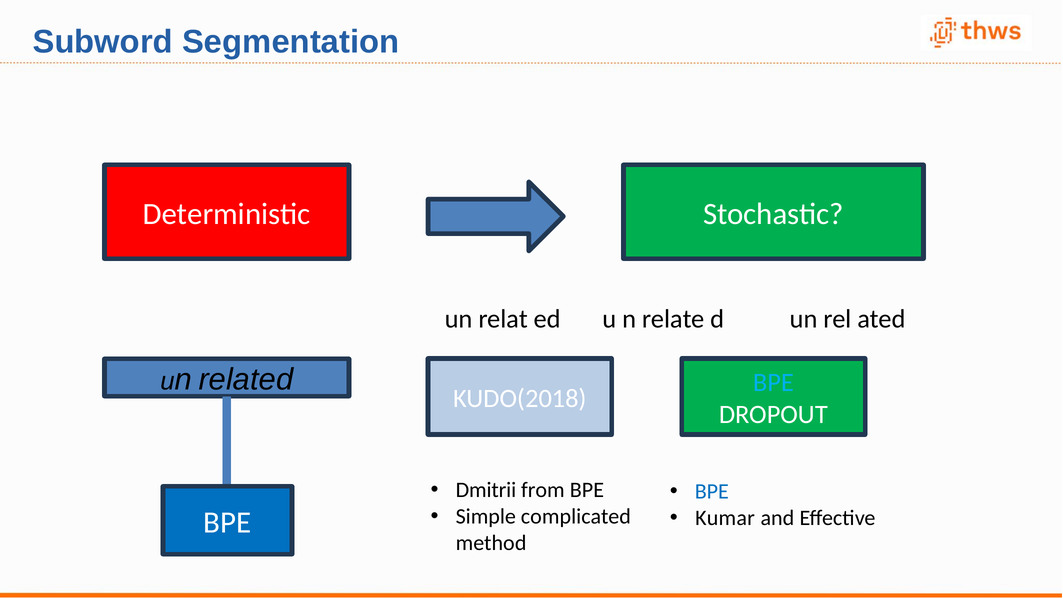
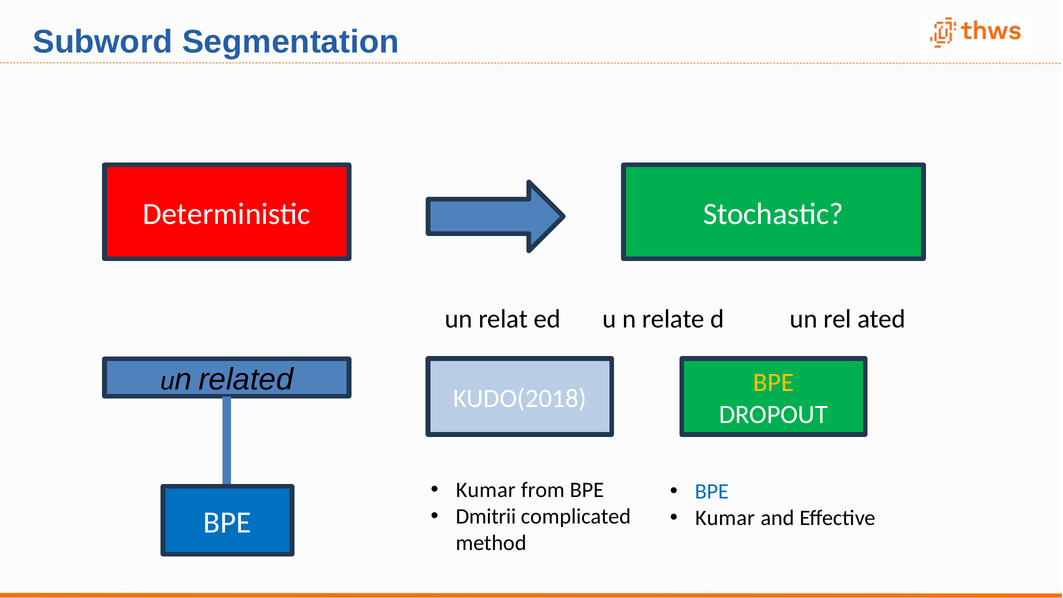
BPE at (773, 383) colour: light blue -> yellow
Dmitrii at (486, 490): Dmitrii -> Kumar
Simple: Simple -> Dmitrii
